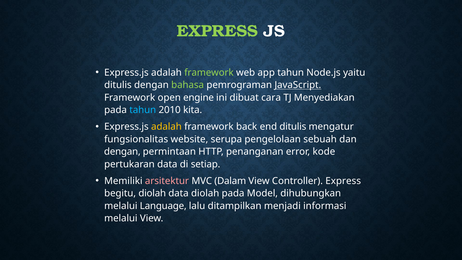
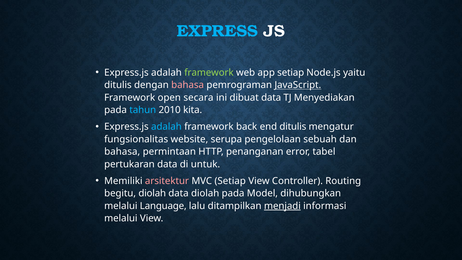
EXPRESS at (217, 31) colour: light green -> light blue
app tahun: tahun -> setiap
bahasa at (188, 85) colour: light green -> pink
engine: engine -> secara
dibuat cara: cara -> data
adalah at (166, 127) colour: yellow -> light blue
dengan at (122, 152): dengan -> bahasa
kode: kode -> tabel
setiap: setiap -> untuk
MVC Dalam: Dalam -> Setiap
Controller Express: Express -> Routing
menjadi underline: none -> present
